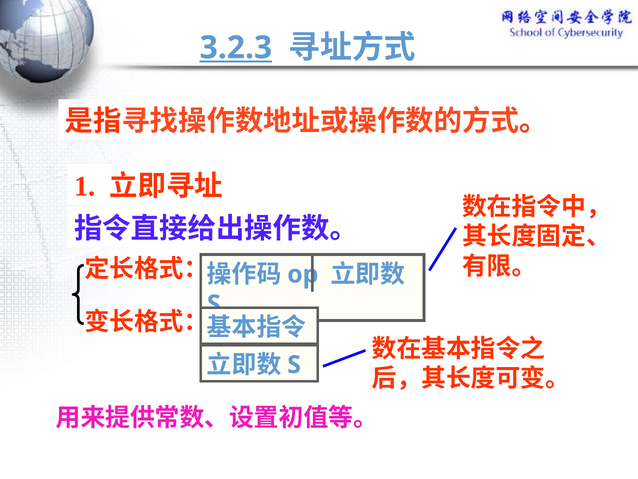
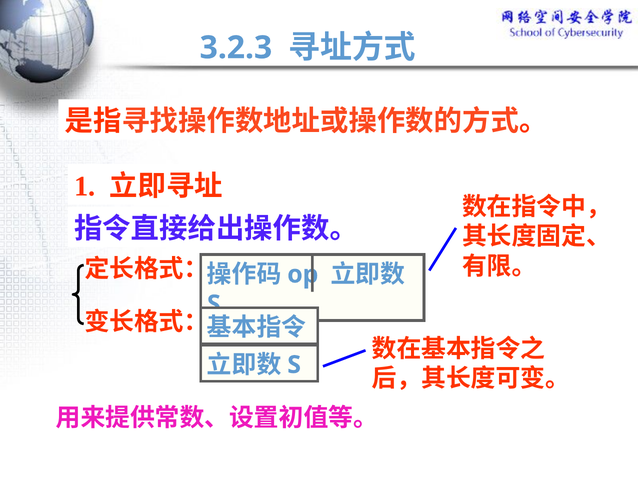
3.2.3 underline: present -> none
